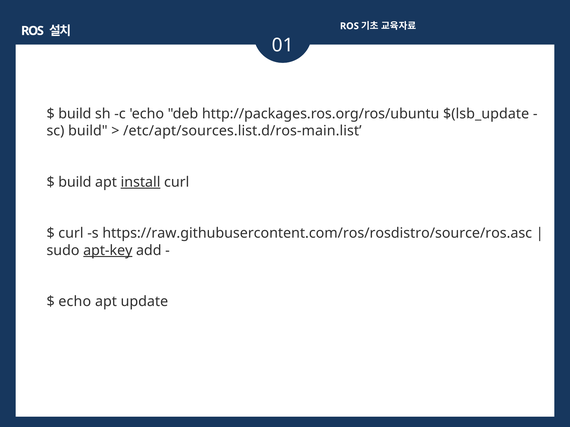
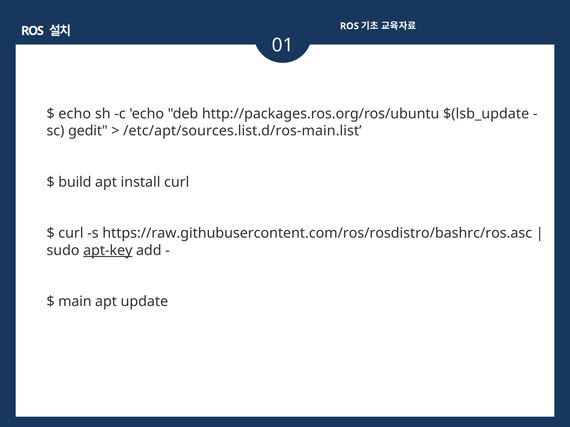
build at (75, 114): build -> echo
sc build: build -> gedit
install underline: present -> none
https://raw.githubusercontent.com/ros/rosdistro/source/ros.asc: https://raw.githubusercontent.com/ros/rosdistro/source/ros.asc -> https://raw.githubusercontent.com/ros/rosdistro/bashrc/ros.asc
echo at (75, 302): echo -> main
